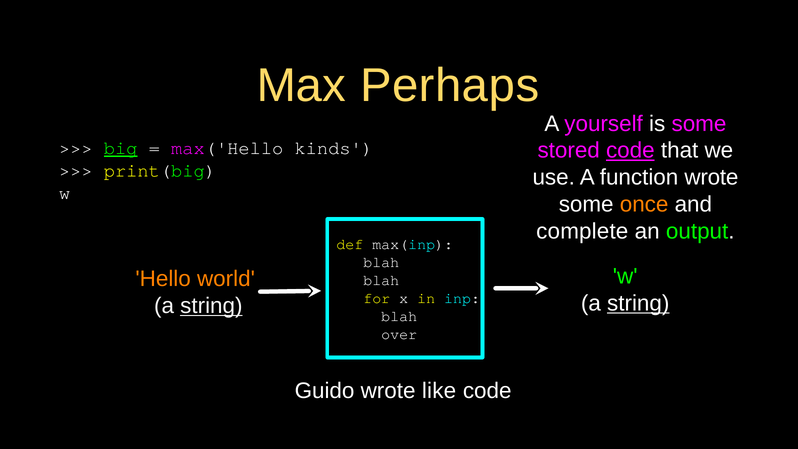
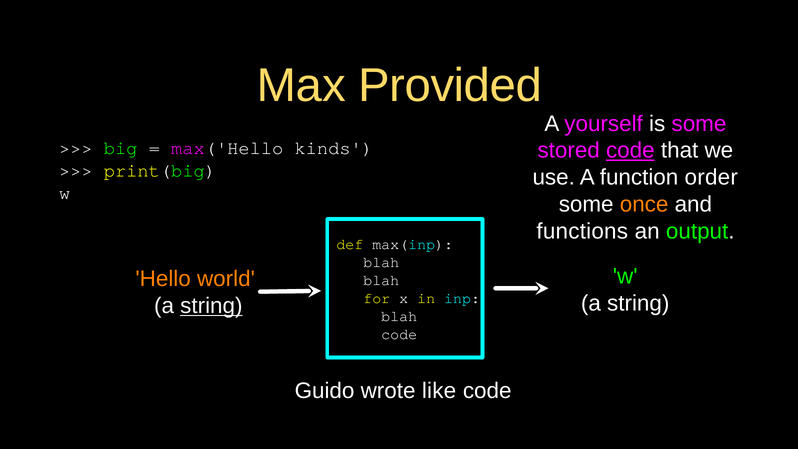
Perhaps: Perhaps -> Provided
big underline: present -> none
function wrote: wrote -> order
complete: complete -> functions
string at (638, 303) underline: present -> none
over at (399, 334): over -> code
